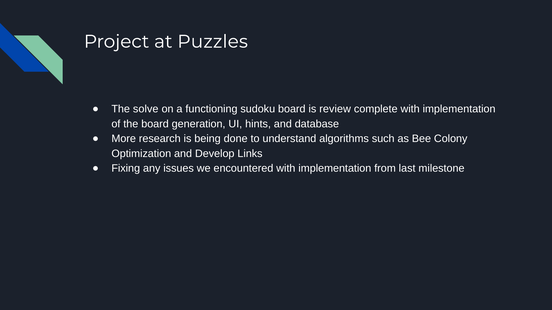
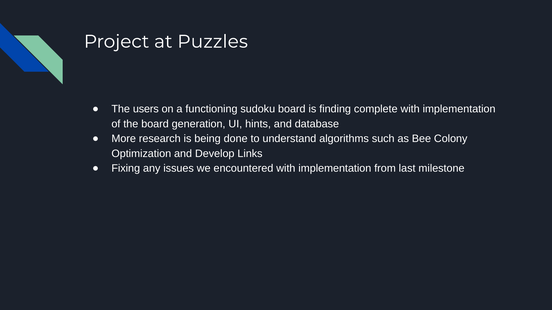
solve: solve -> users
review: review -> finding
